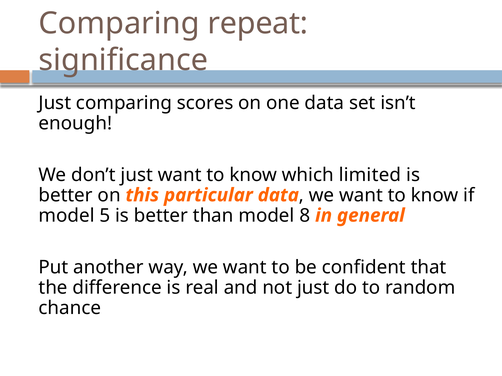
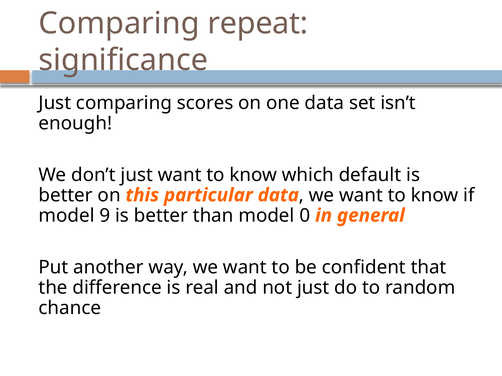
limited: limited -> default
5: 5 -> 9
8: 8 -> 0
